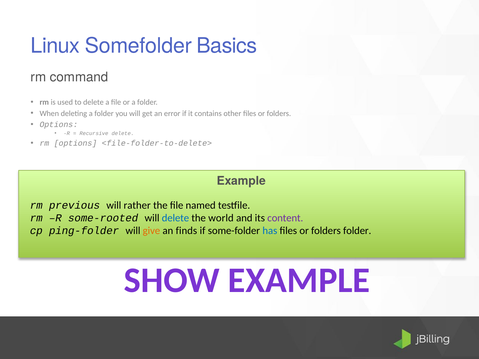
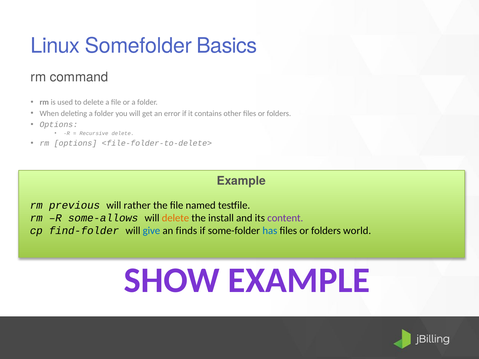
some-rooted: some-rooted -> some-allows
delete at (175, 218) colour: blue -> orange
world: world -> install
ping-folder: ping-folder -> find-folder
give colour: orange -> blue
folders folder: folder -> world
